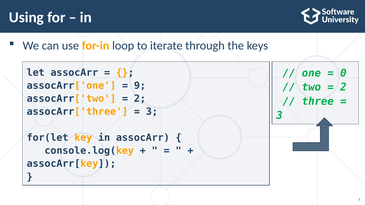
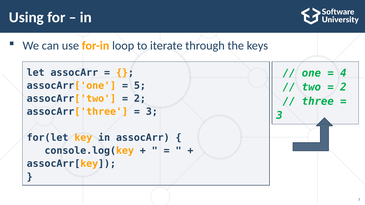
0: 0 -> 4
9: 9 -> 5
